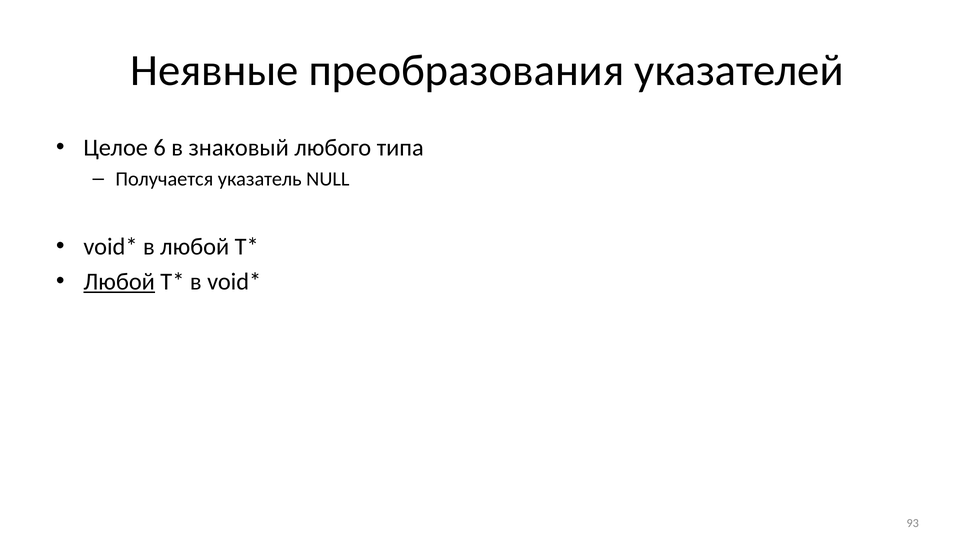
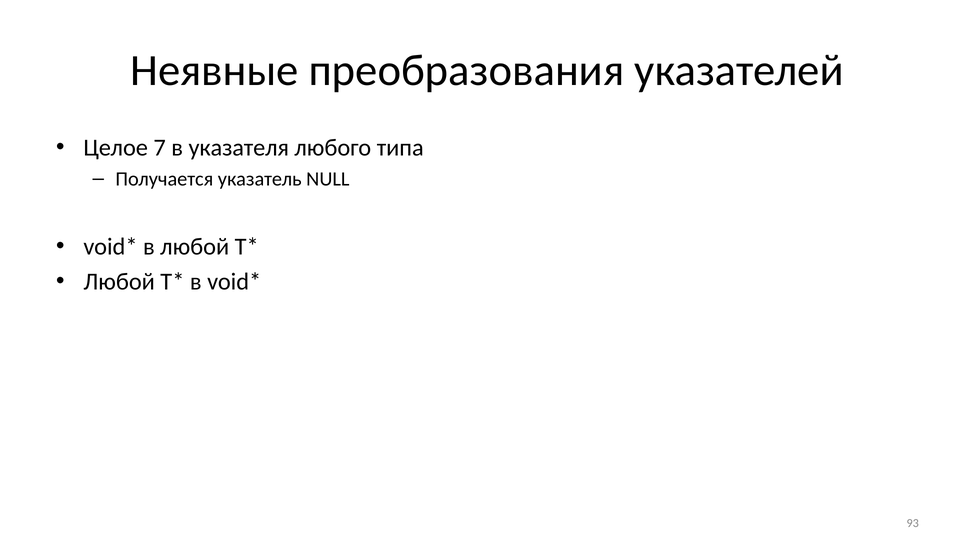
6: 6 -> 7
в знаковый: знаковый -> указателя
Любой at (119, 282) underline: present -> none
